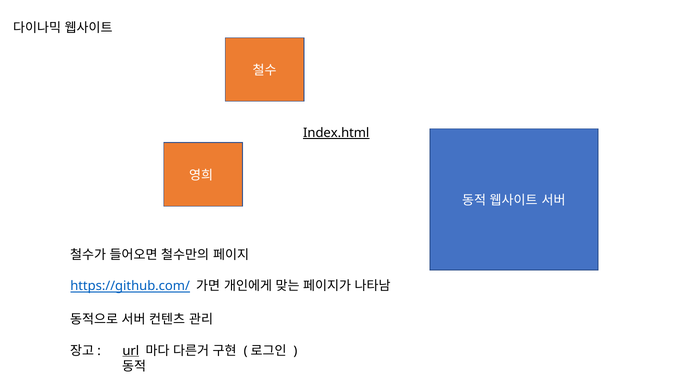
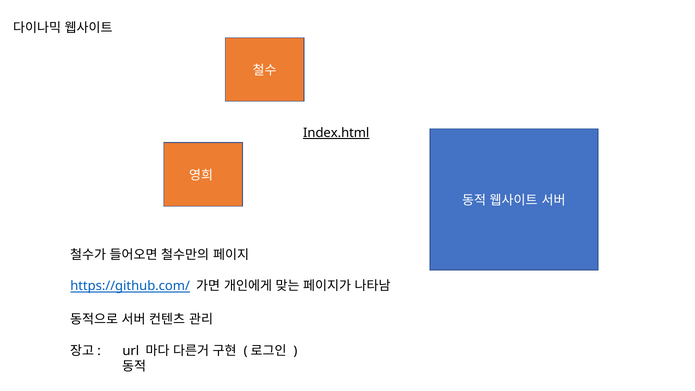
url underline: present -> none
